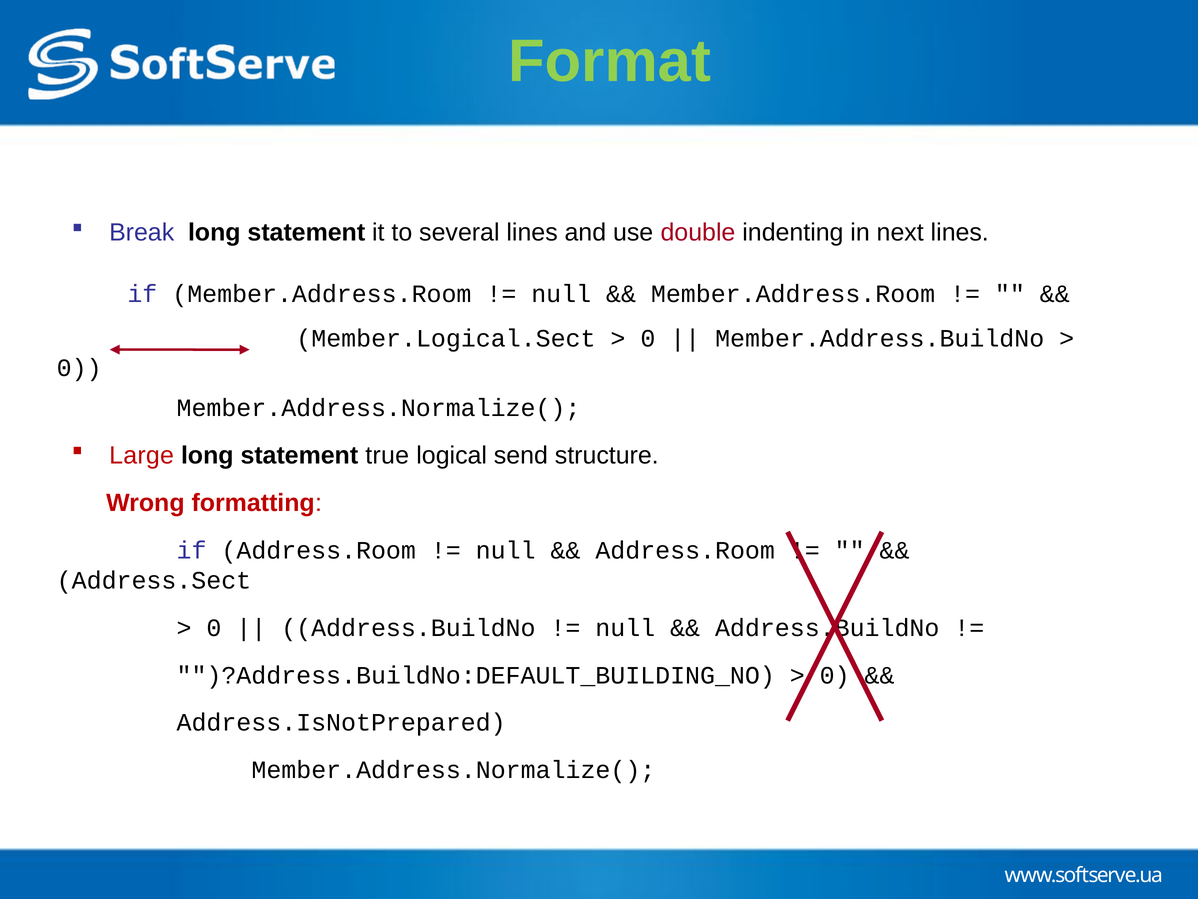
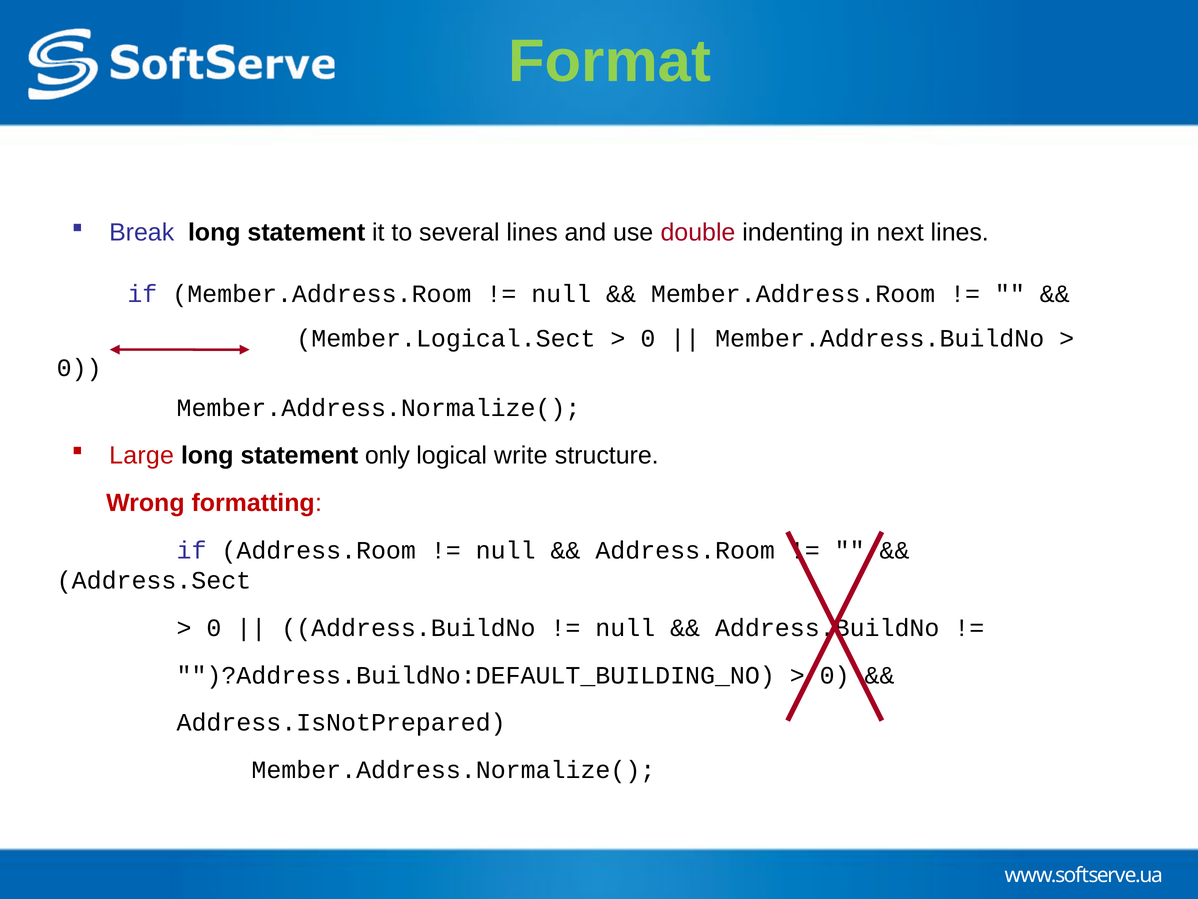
true: true -> only
send: send -> write
